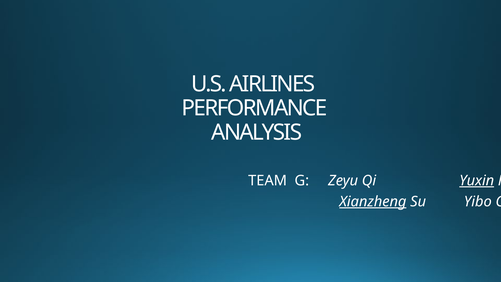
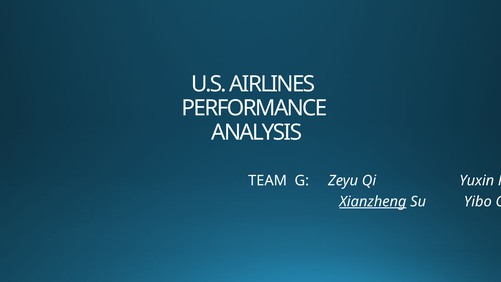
Yuxin underline: present -> none
